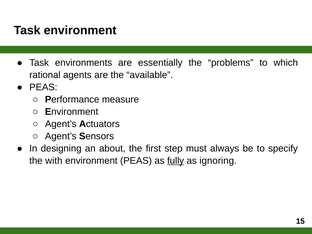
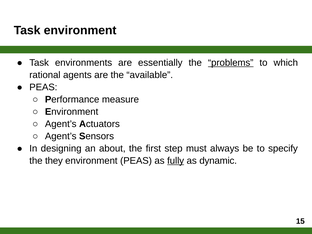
problems underline: none -> present
with: with -> they
ignoring: ignoring -> dynamic
